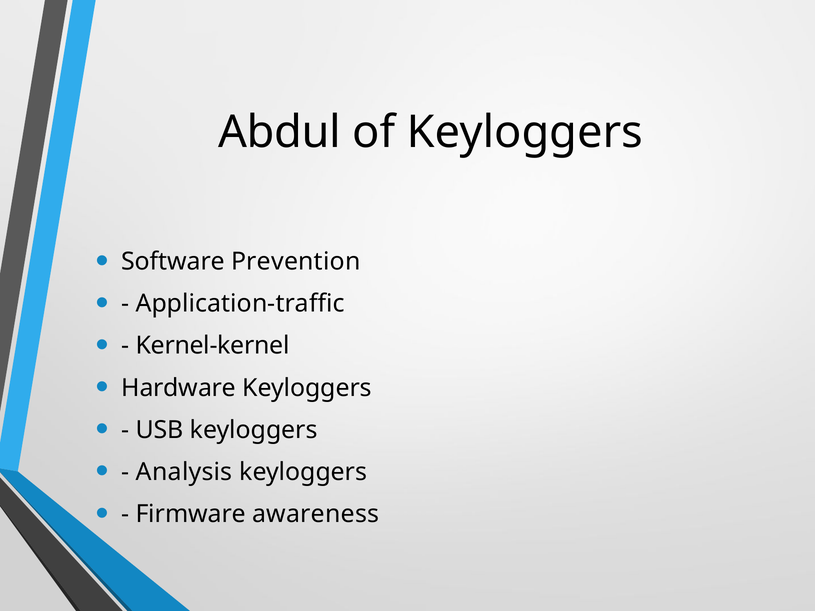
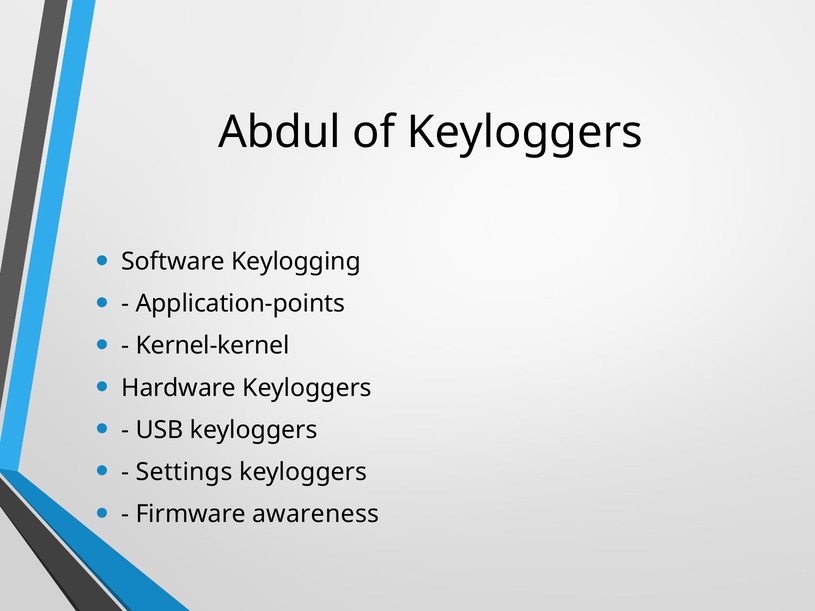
Prevention: Prevention -> Keylogging
Application-traffic: Application-traffic -> Application-points
Analysis: Analysis -> Settings
